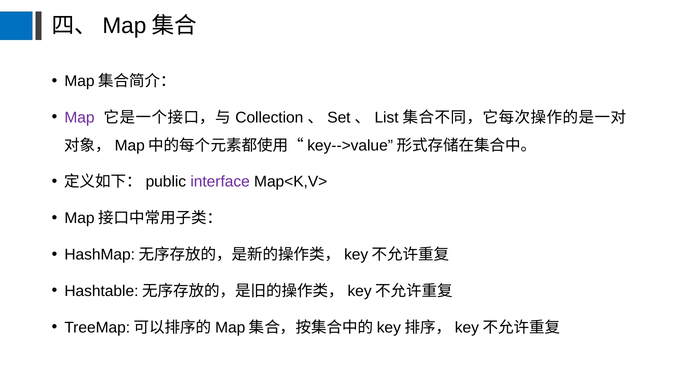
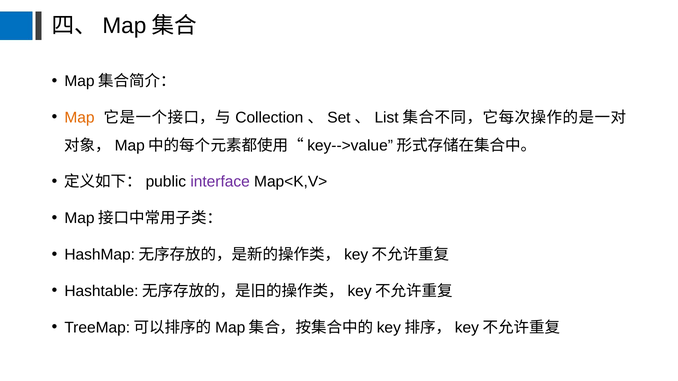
Map at (79, 118) colour: purple -> orange
